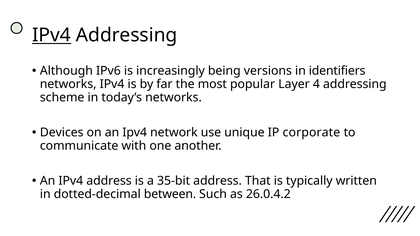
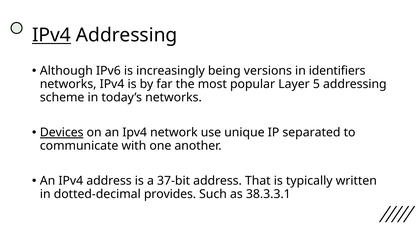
4: 4 -> 5
Devices underline: none -> present
corporate: corporate -> separated
35-bit: 35-bit -> 37-bit
between: between -> provides
26.0.4.2: 26.0.4.2 -> 38.3.3.1
